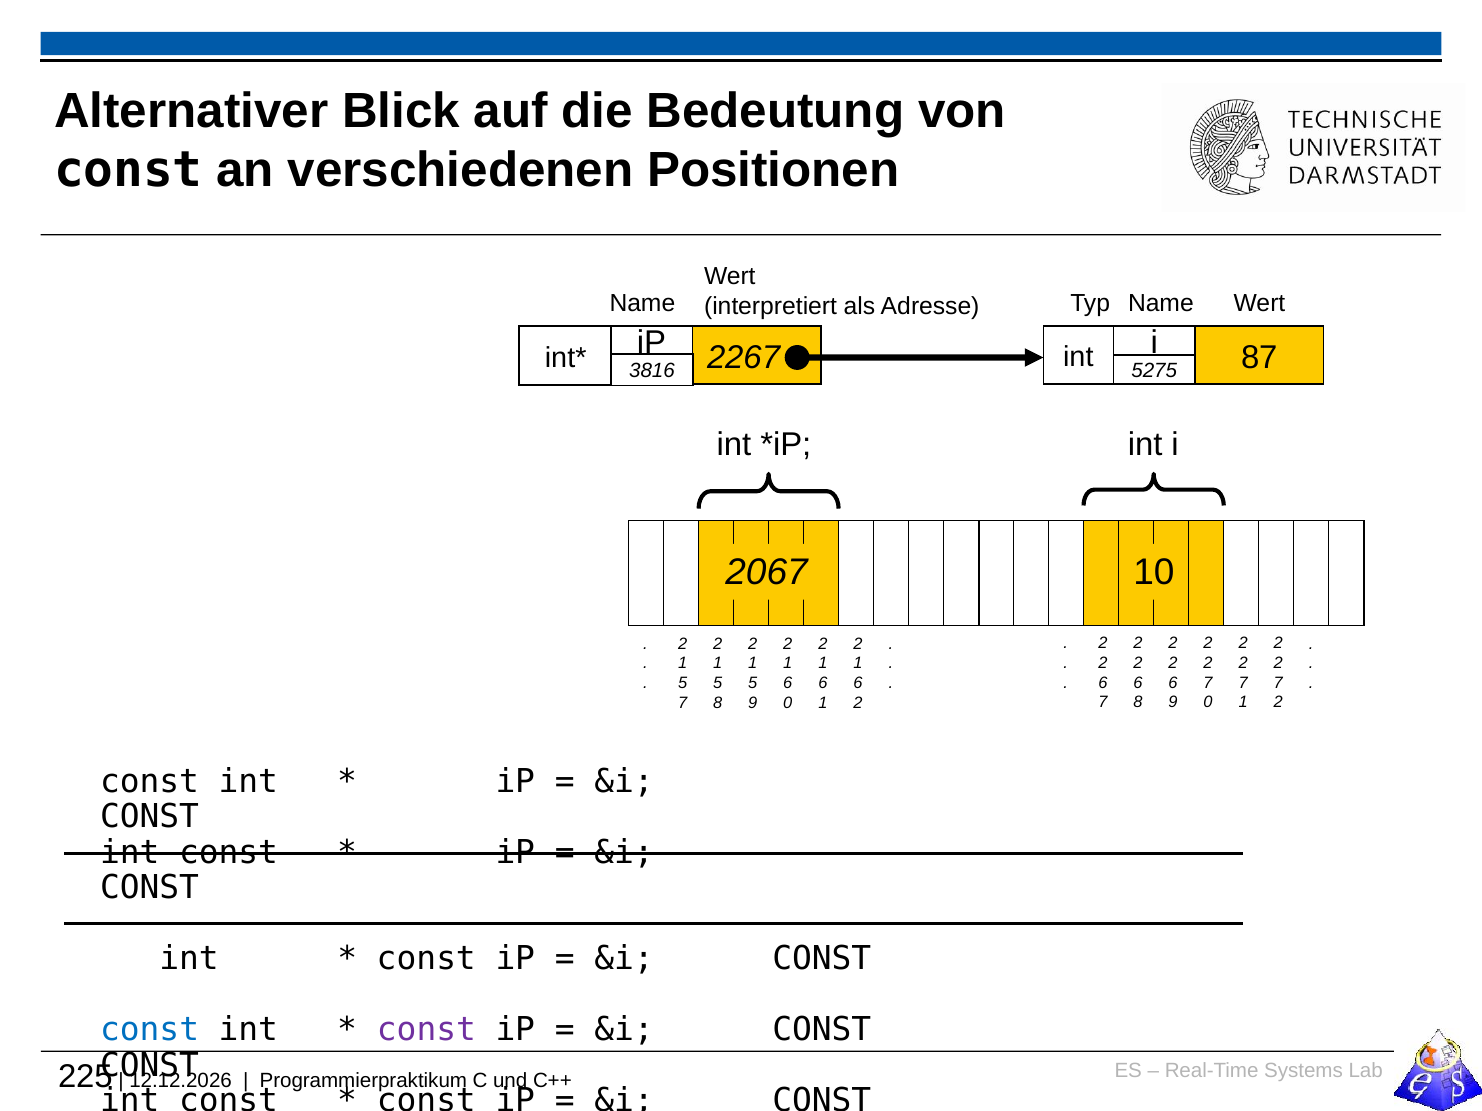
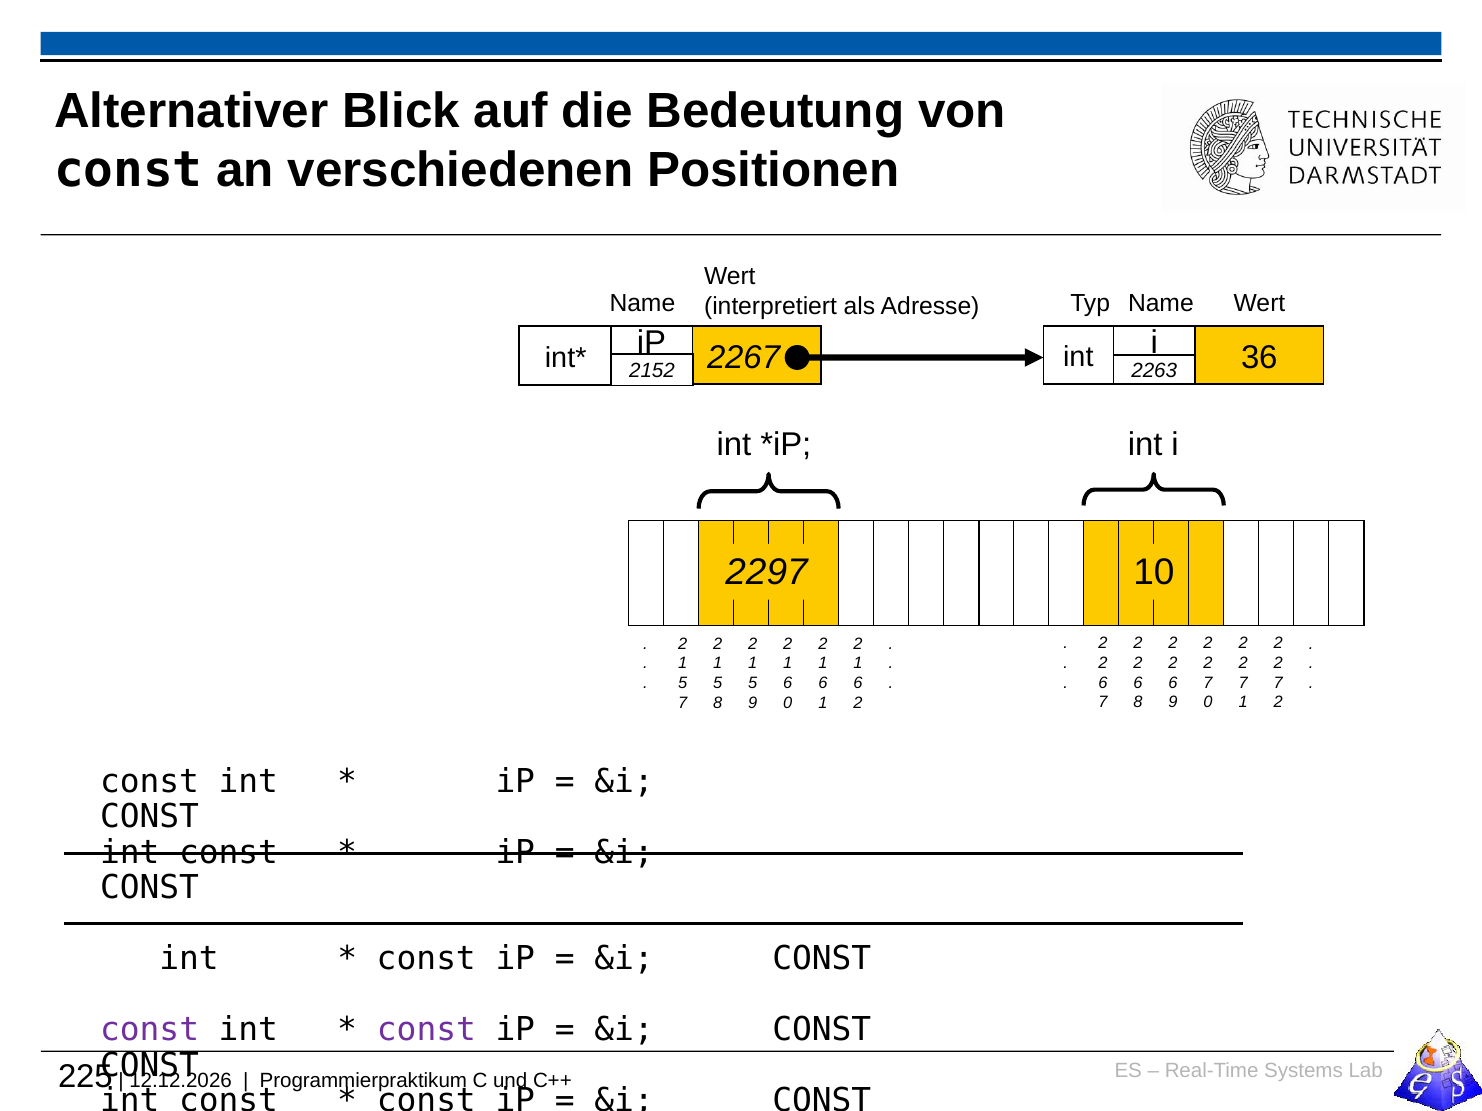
5275: 5275 -> 2263
3816: 3816 -> 2152
87: 87 -> 36
2067: 2067 -> 2297
const at (150, 1030) colour: blue -> purple
